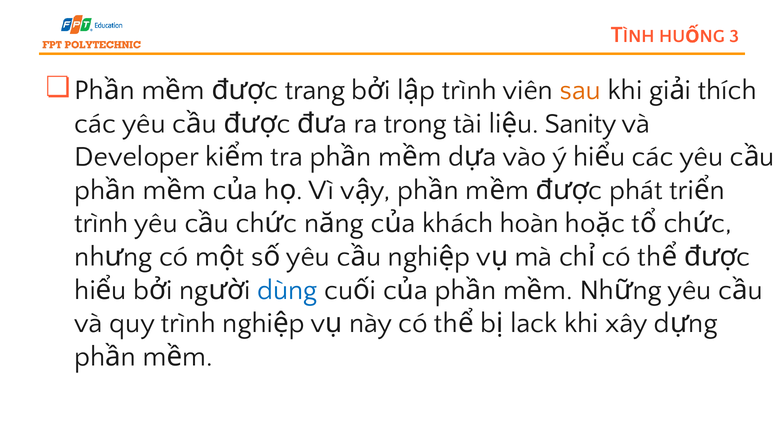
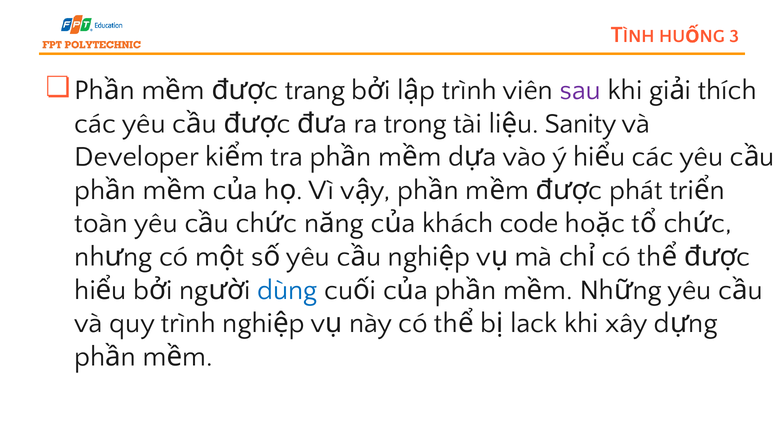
sau colour: orange -> purple
trình at (101, 223): trình -> toàn
hoàn: hoàn -> code
